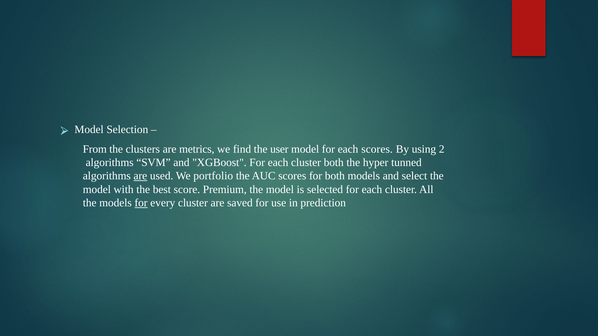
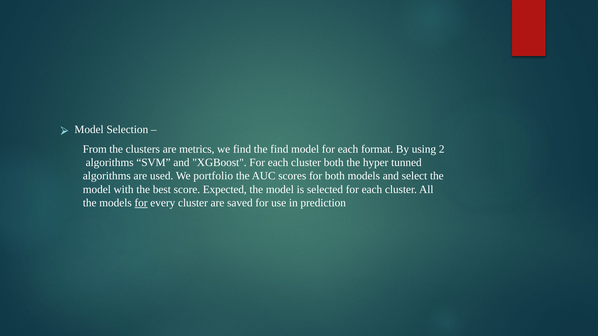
the user: user -> find
each scores: scores -> format
are at (140, 176) underline: present -> none
Premium: Premium -> Expected
